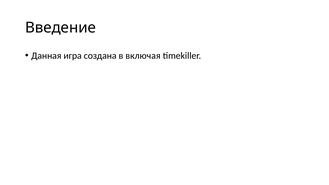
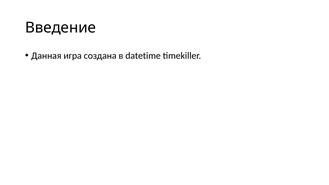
включая: включая -> datetime
